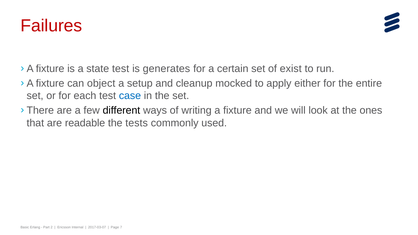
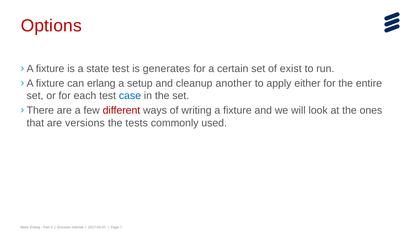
Failures: Failures -> Options
can object: object -> erlang
mocked: mocked -> another
different colour: black -> red
readable: readable -> versions
